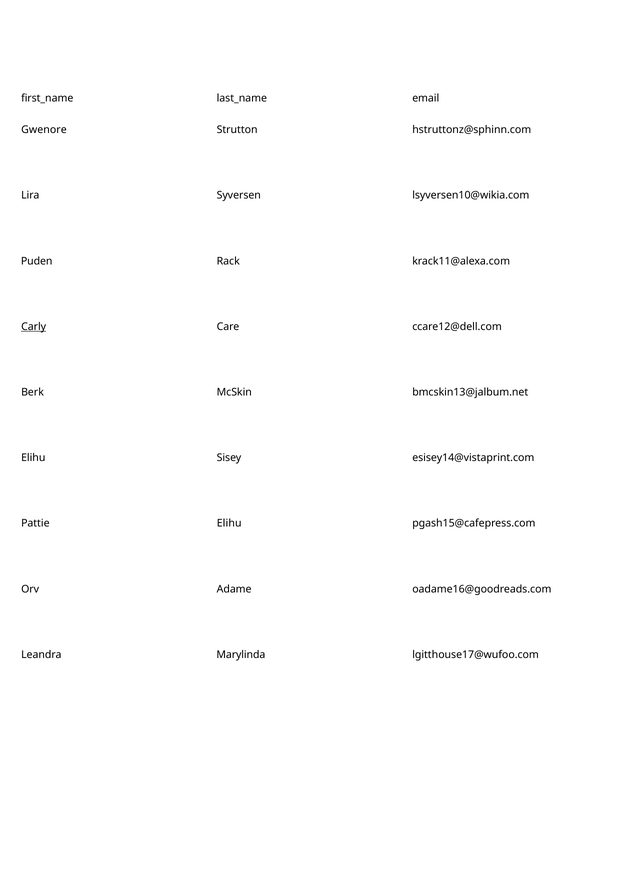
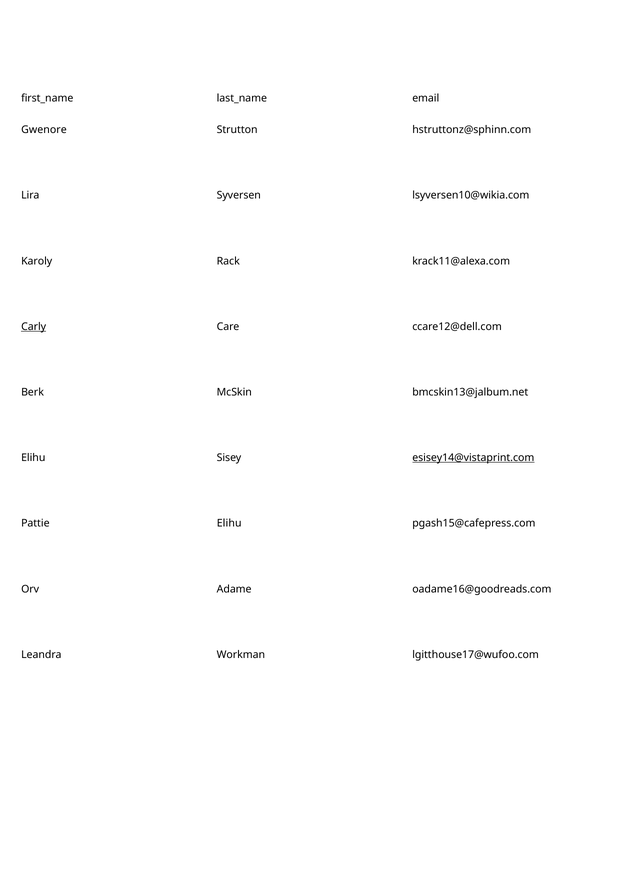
Puden: Puden -> Karoly
esisey14@vistaprint.com underline: none -> present
Marylinda: Marylinda -> Workman
